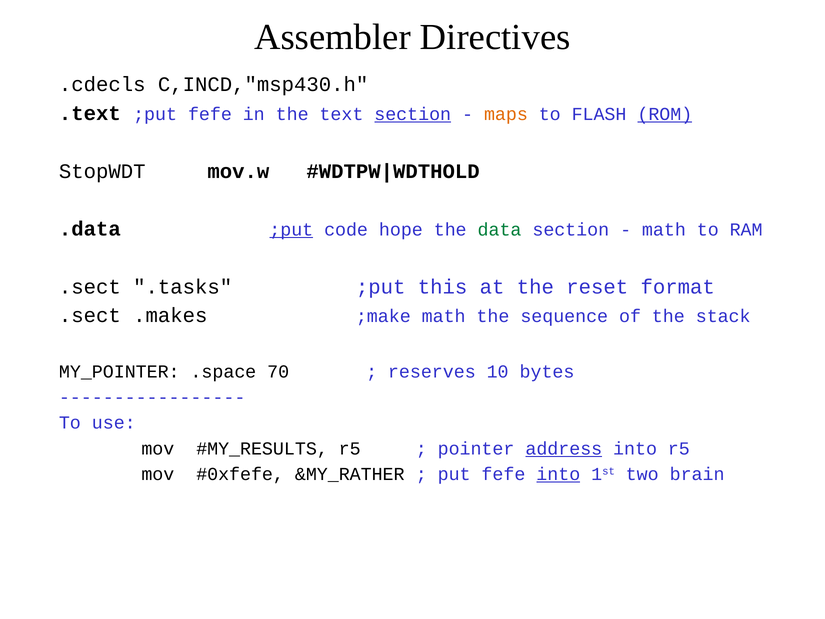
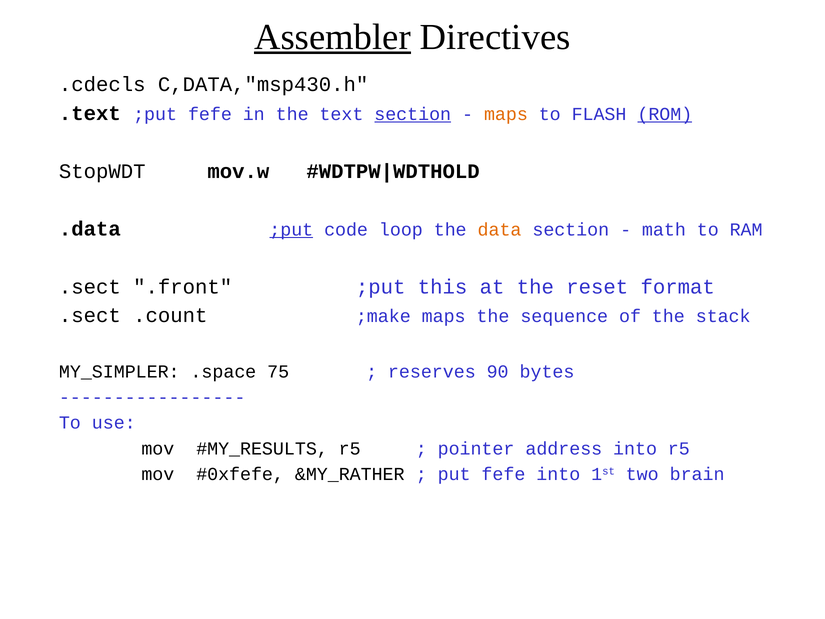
Assembler underline: none -> present
C,INCD,"msp430.h: C,INCD,"msp430.h -> C,DATA,"msp430.h
hope: hope -> loop
data colour: green -> orange
.tasks: .tasks -> .front
.makes: .makes -> .count
;make math: math -> maps
MY_POINTER: MY_POINTER -> MY_SIMPLER
70: 70 -> 75
10: 10 -> 90
address underline: present -> none
into at (558, 474) underline: present -> none
